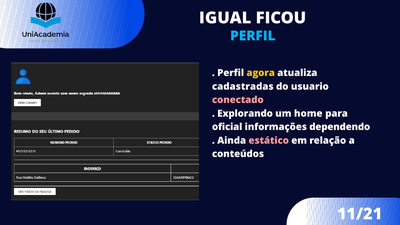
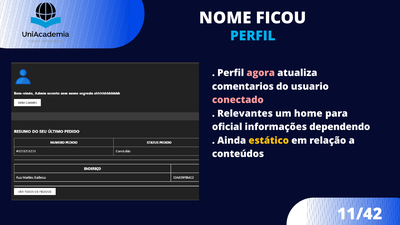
IGUAL: IGUAL -> NOME
agora colour: yellow -> pink
cadastradas: cadastradas -> comentarios
Explorando: Explorando -> Relevantes
estático colour: pink -> yellow
11/21: 11/21 -> 11/42
